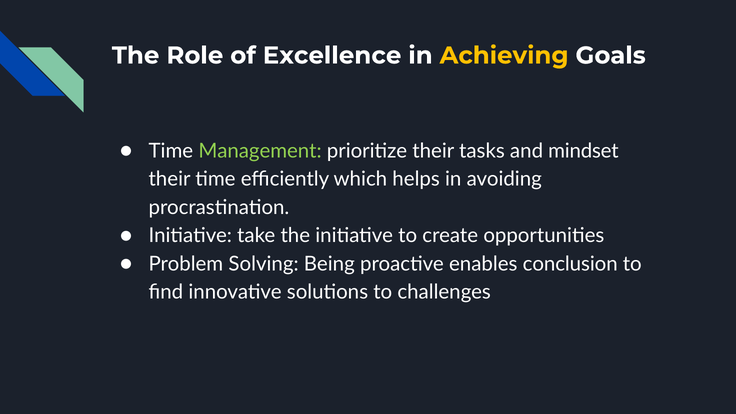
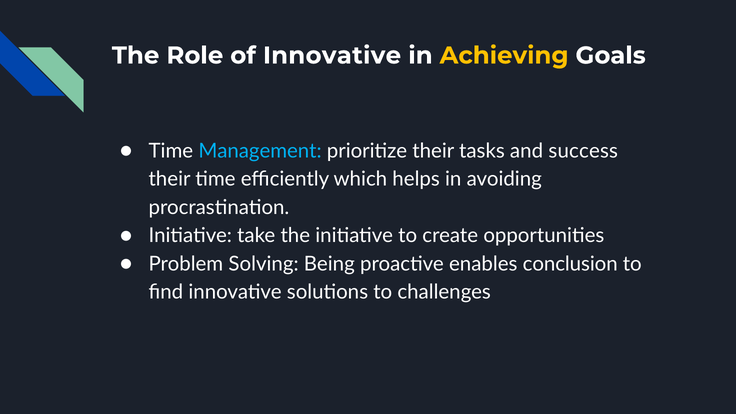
of Excellence: Excellence -> Innovative
Management colour: light green -> light blue
mindset: mindset -> success
